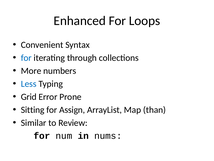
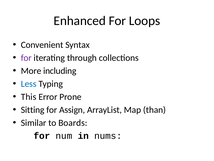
for at (26, 58) colour: blue -> purple
numbers: numbers -> including
Grid: Grid -> This
Review: Review -> Boards
